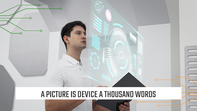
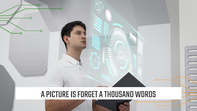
DEVICE: DEVICE -> FORGET
